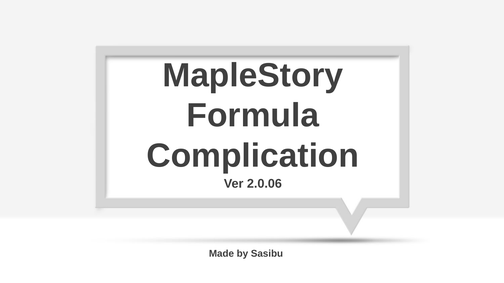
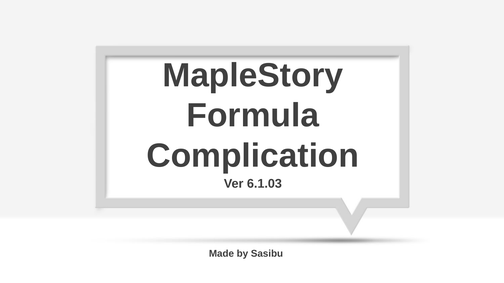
2.0.06: 2.0.06 -> 6.1.03
